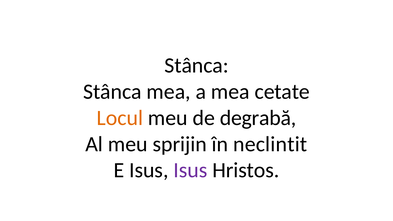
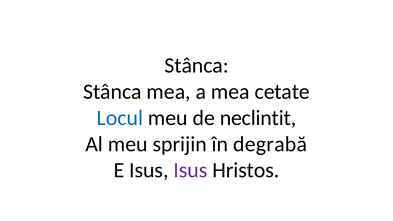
Locul colour: orange -> blue
degrabă: degrabă -> neclintit
neclintit: neclintit -> degrabă
